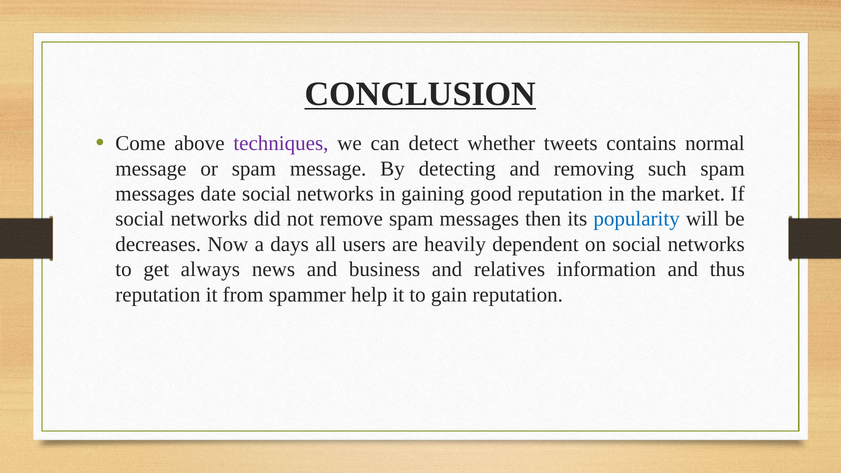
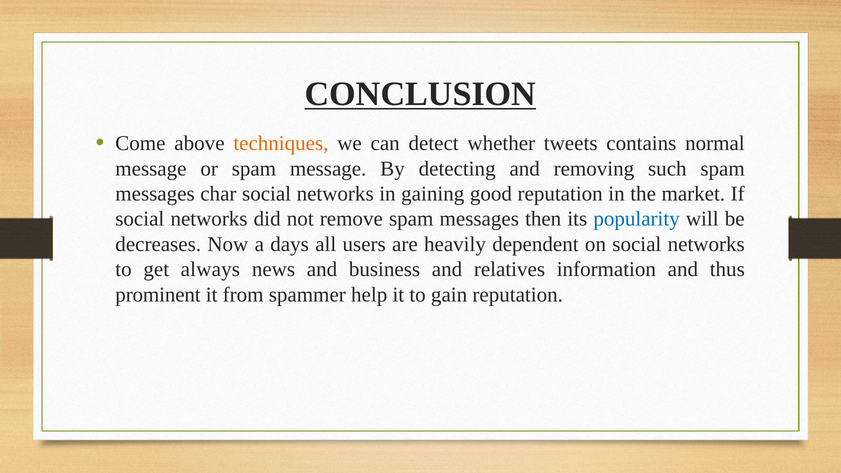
techniques colour: purple -> orange
date: date -> char
reputation at (158, 295): reputation -> prominent
